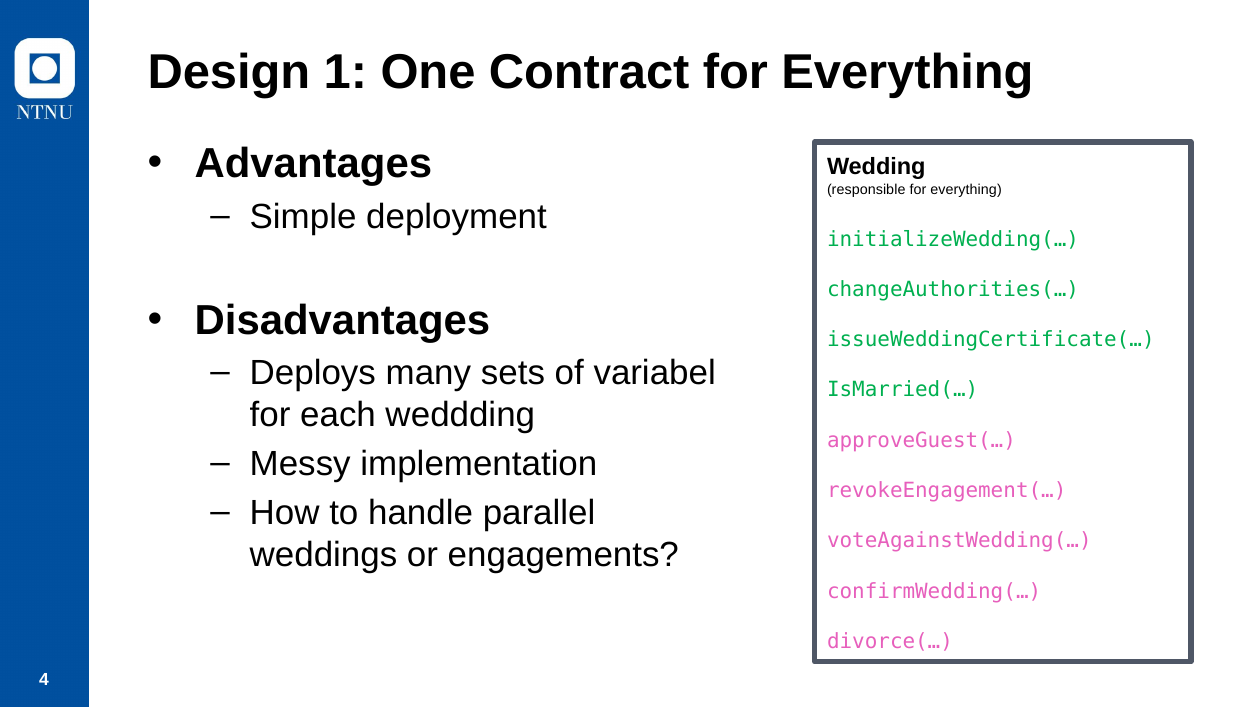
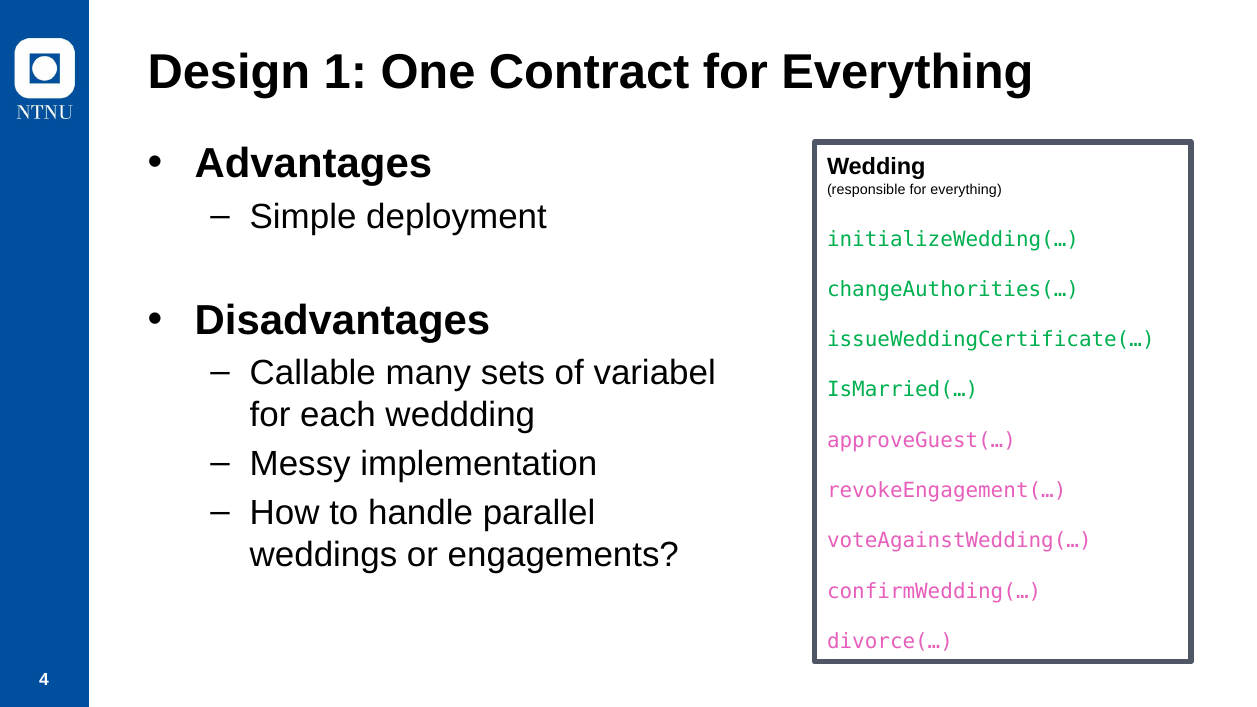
Deploys: Deploys -> Callable
